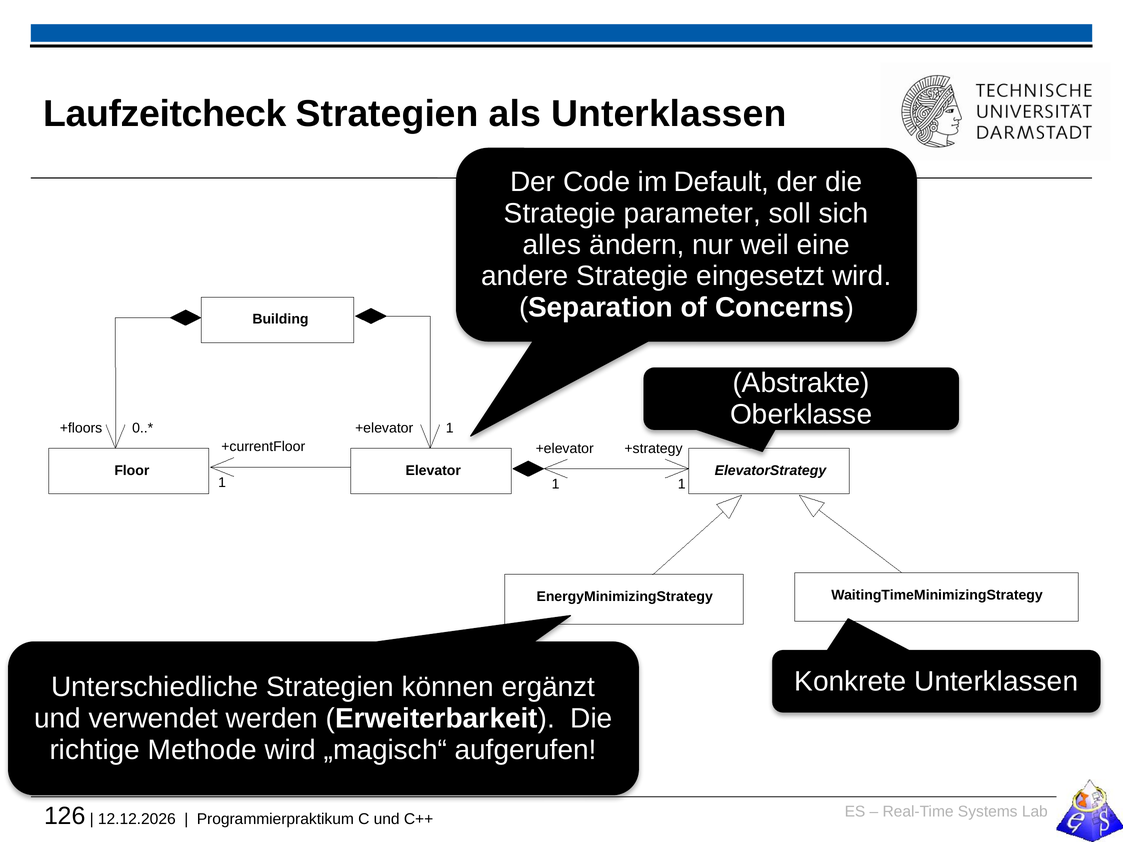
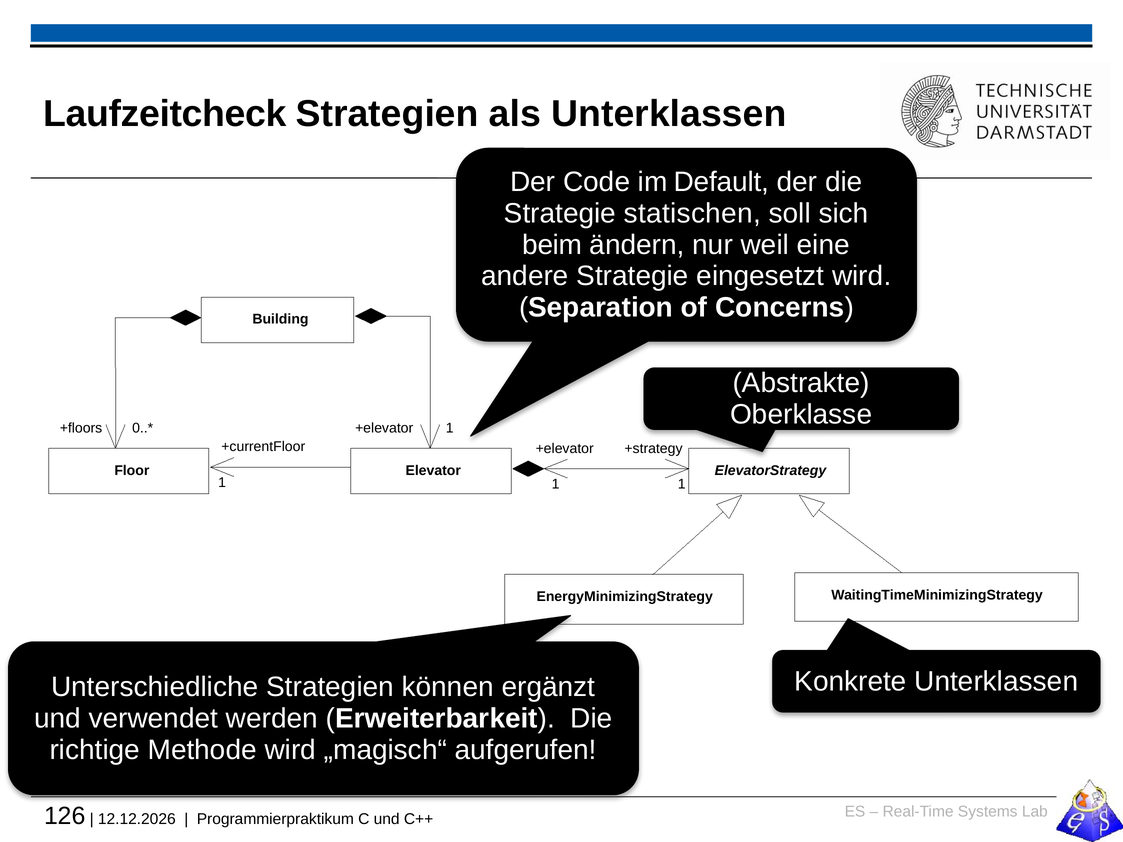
parameter: parameter -> statischen
alles: alles -> beim
